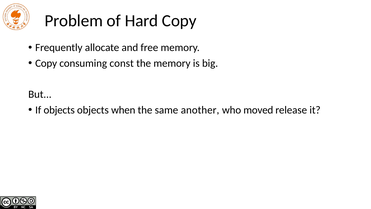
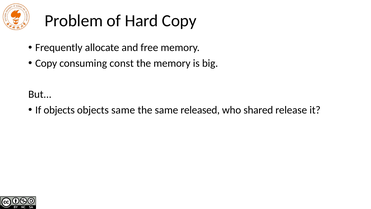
objects when: when -> same
another: another -> released
moved: moved -> shared
